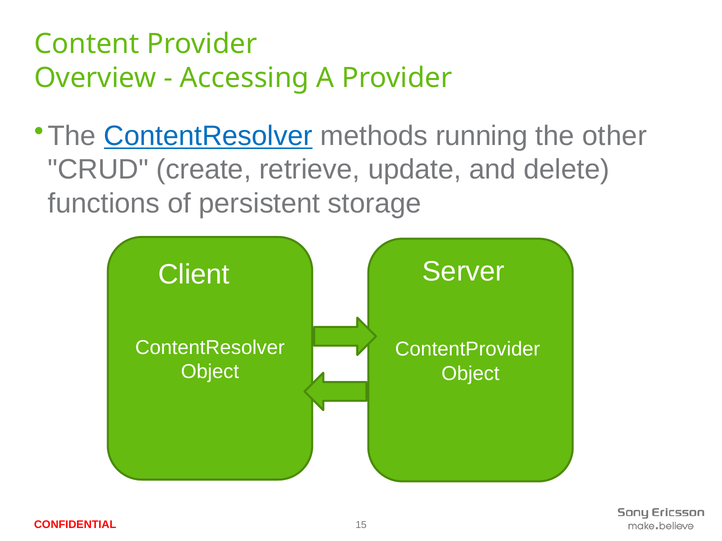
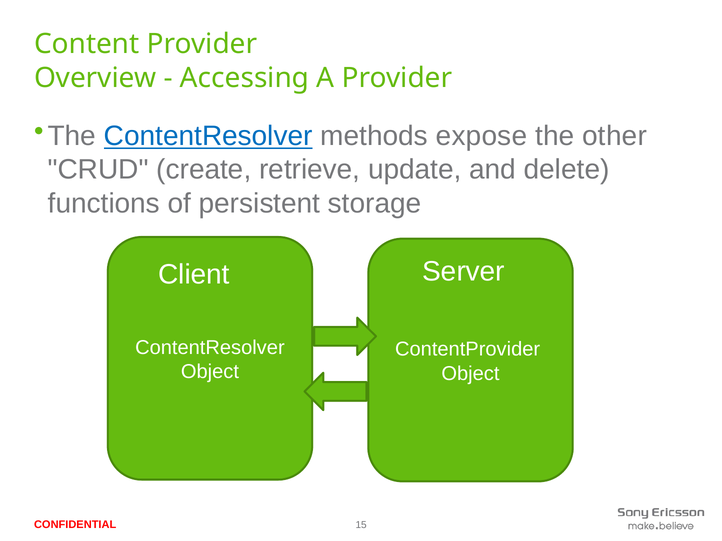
running: running -> expose
